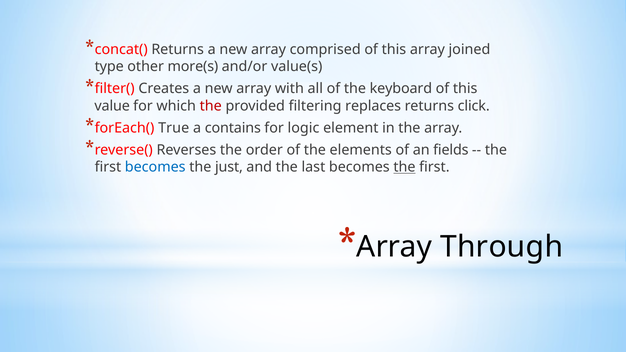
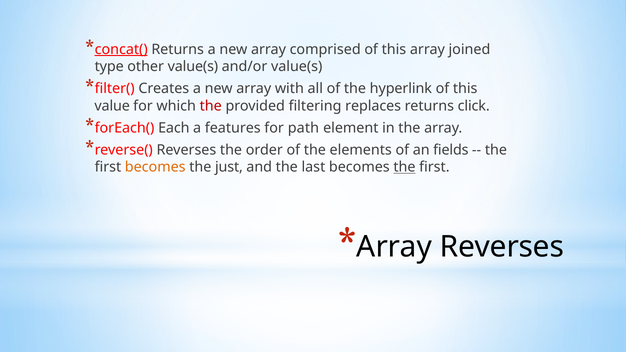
concat( underline: none -> present
other more(s: more(s -> value(s
keyboard: keyboard -> hyperlink
True: True -> Each
contains: contains -> features
logic: logic -> path
becomes at (155, 167) colour: blue -> orange
Array Through: Through -> Reverses
